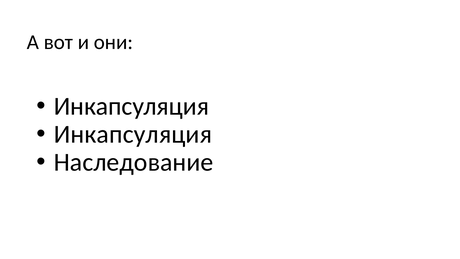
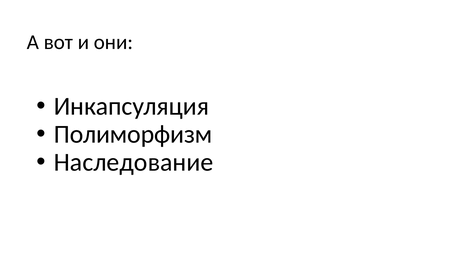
Инкапсуляция at (133, 134): Инкапсуляция -> Полиморфизм
